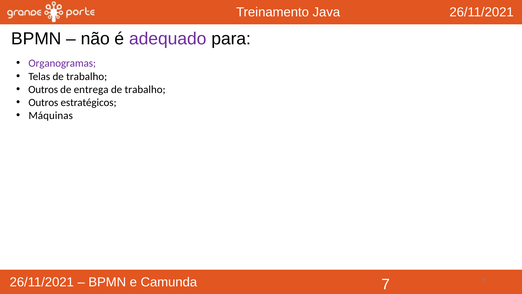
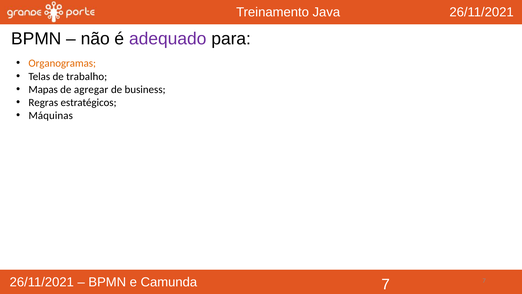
Organogramas colour: purple -> orange
Outros at (43, 89): Outros -> Mapas
entrega: entrega -> agregar
trabalho at (145, 89): trabalho -> business
Outros at (43, 102): Outros -> Regras
